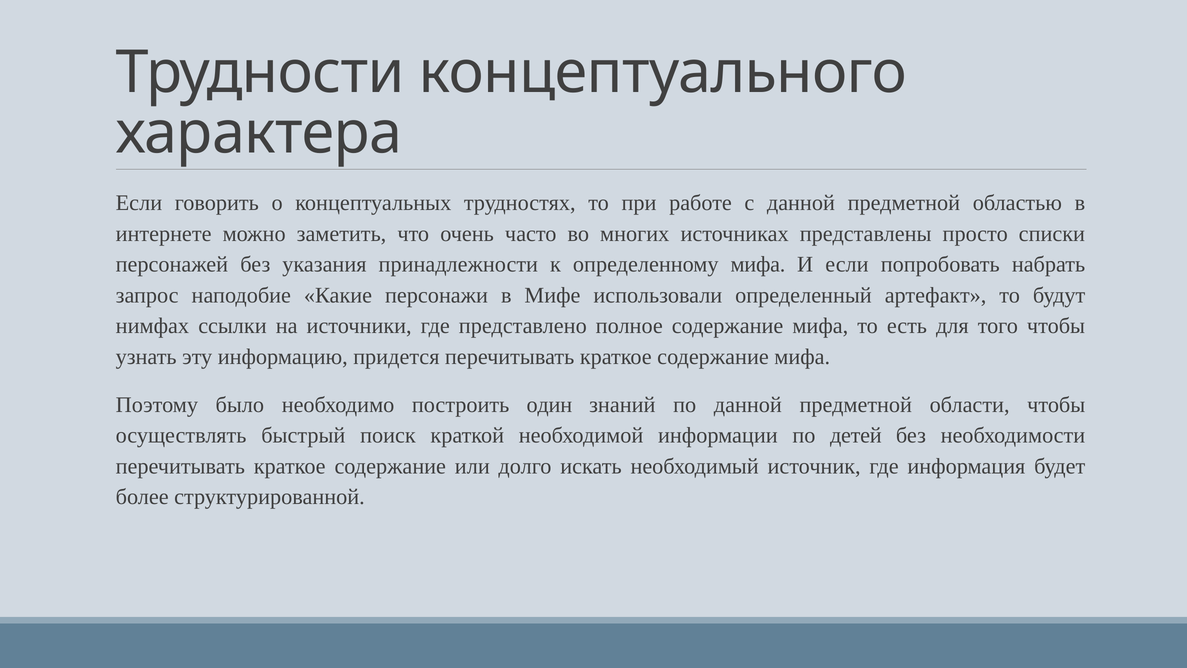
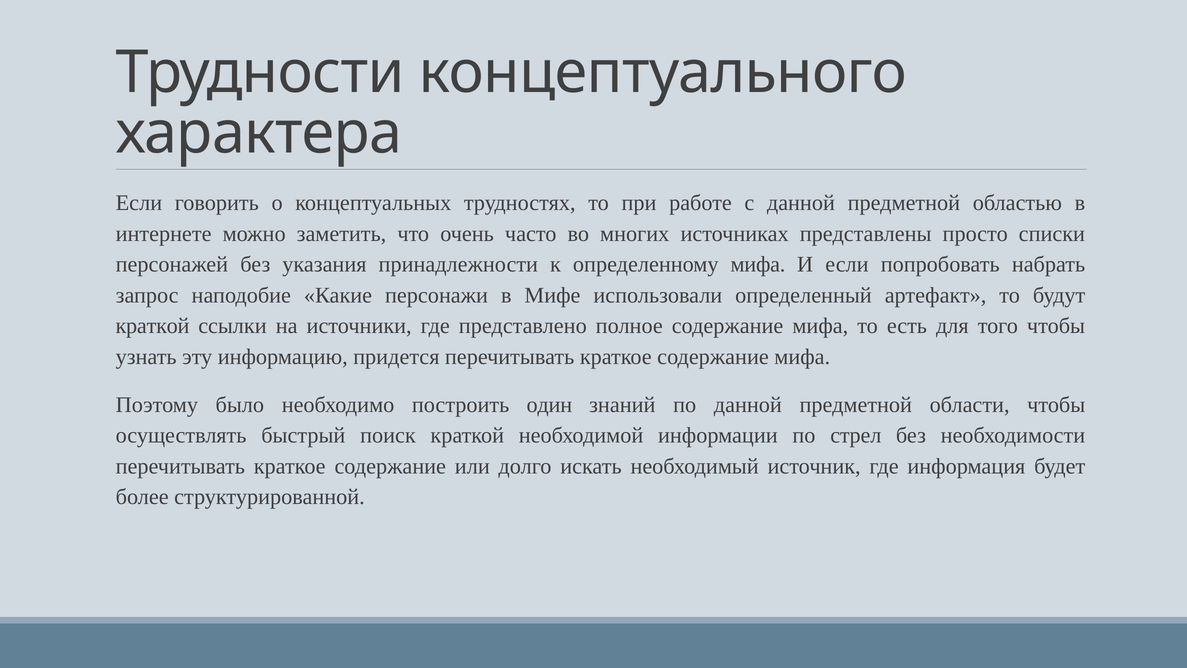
нимфах at (152, 326): нимфах -> краткой
детей: детей -> стрел
